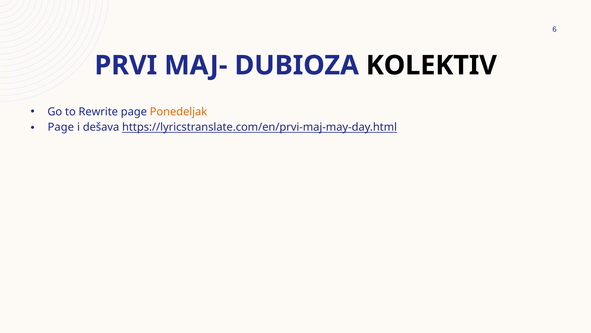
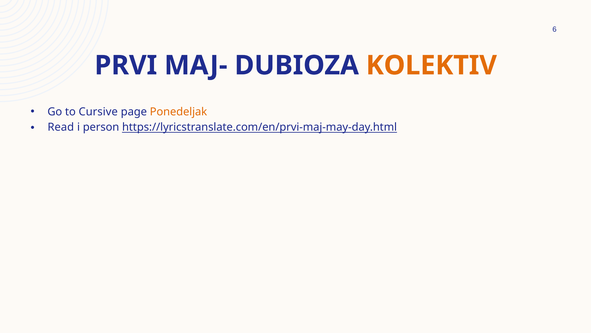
KOLEKTIV colour: black -> orange
Rewrite: Rewrite -> Cursive
Page at (61, 127): Page -> Read
dešava: dešava -> person
